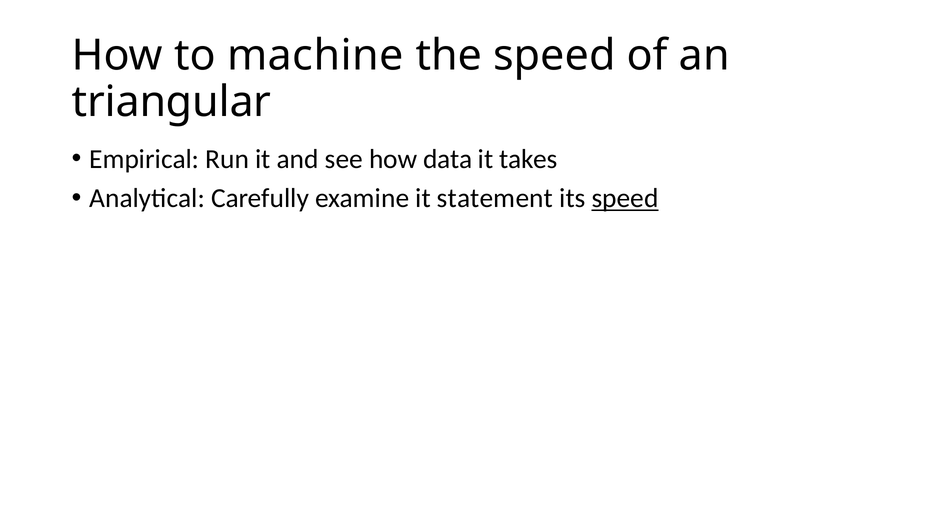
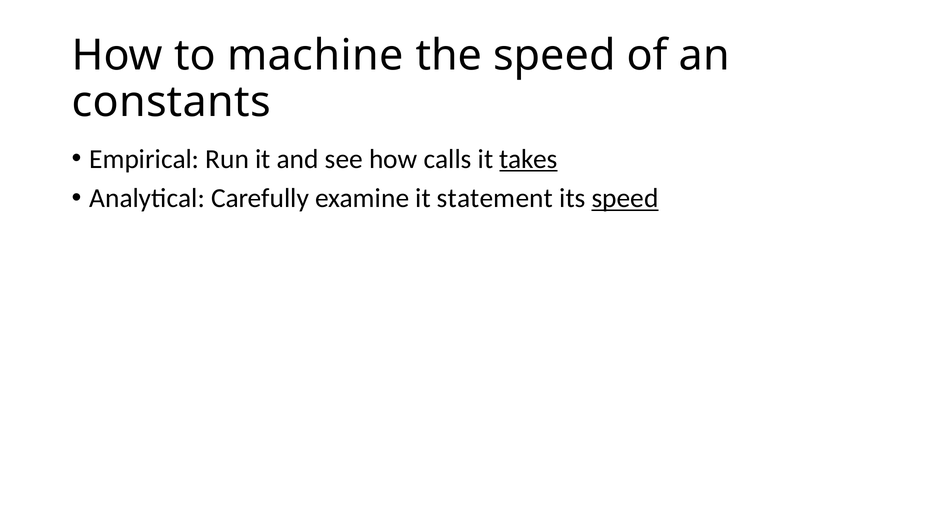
triangular: triangular -> constants
data: data -> calls
takes underline: none -> present
